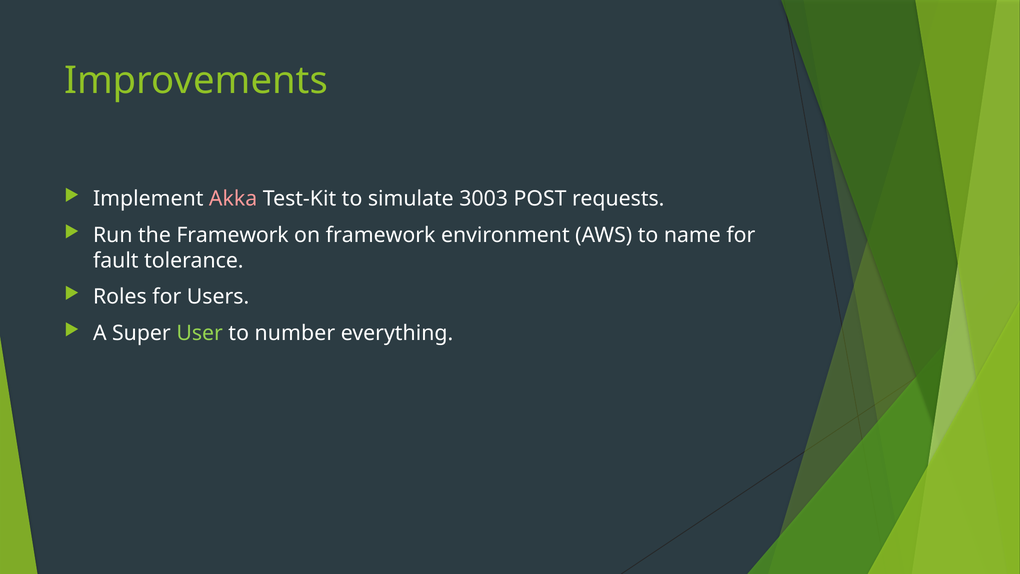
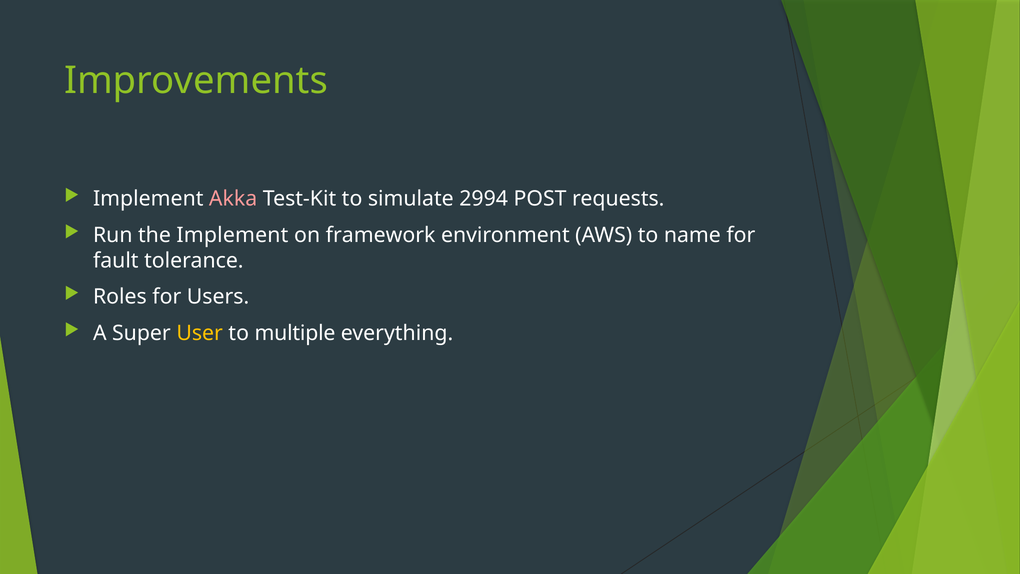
3003: 3003 -> 2994
the Framework: Framework -> Implement
User colour: light green -> yellow
number: number -> multiple
